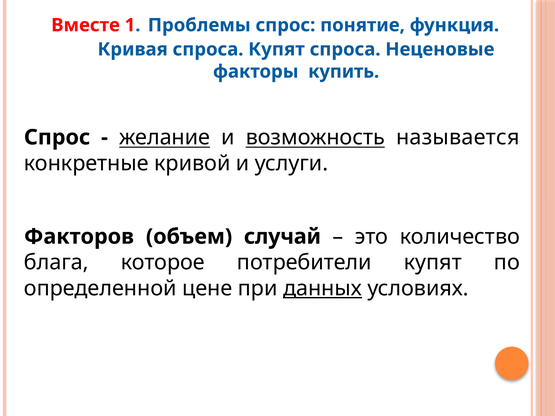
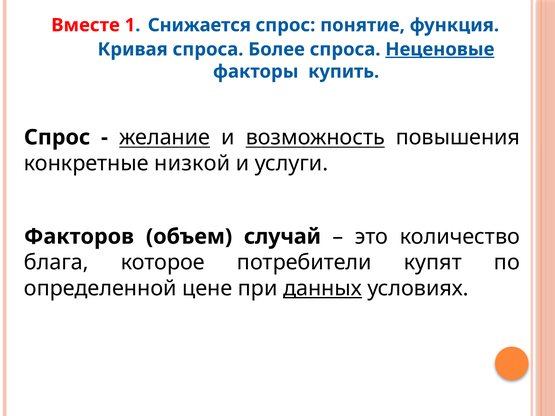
Проблемы: Проблемы -> Снижается
спроса Купят: Купят -> Более
Неценовые underline: none -> present
называется: называется -> повышения
кривой: кривой -> низкой
